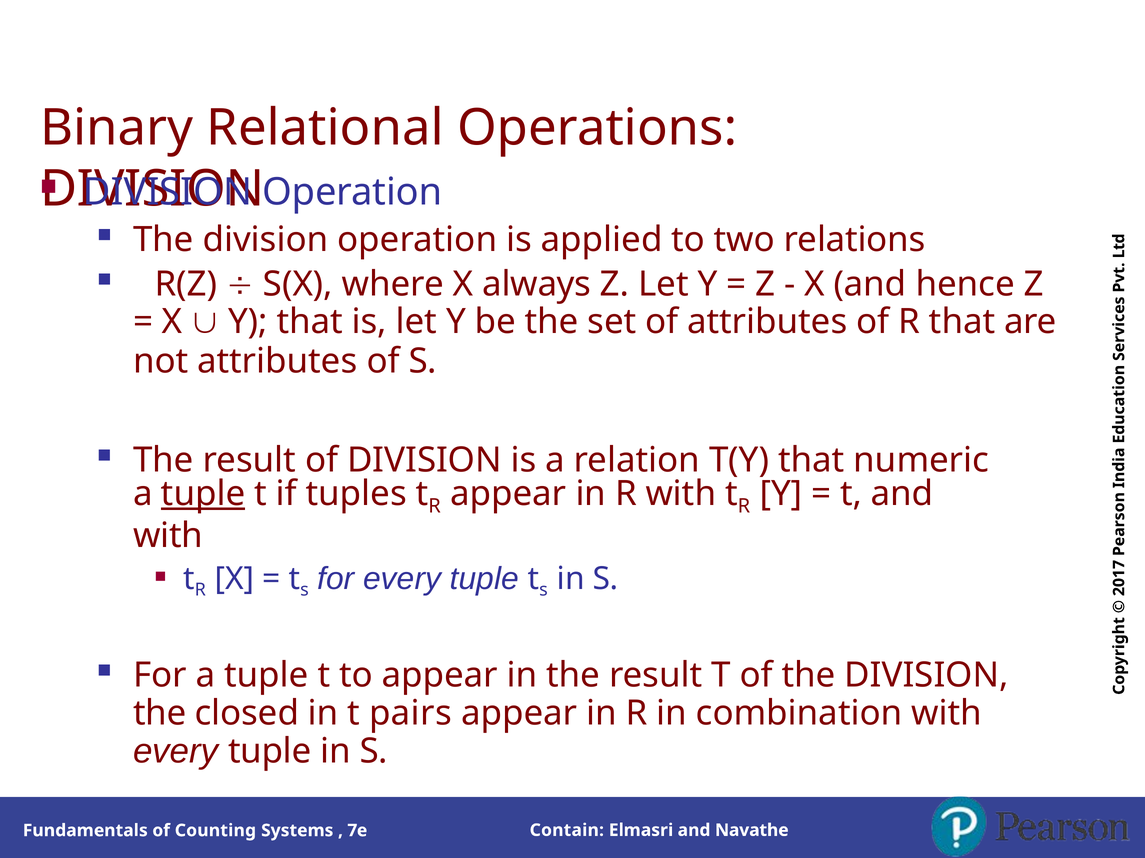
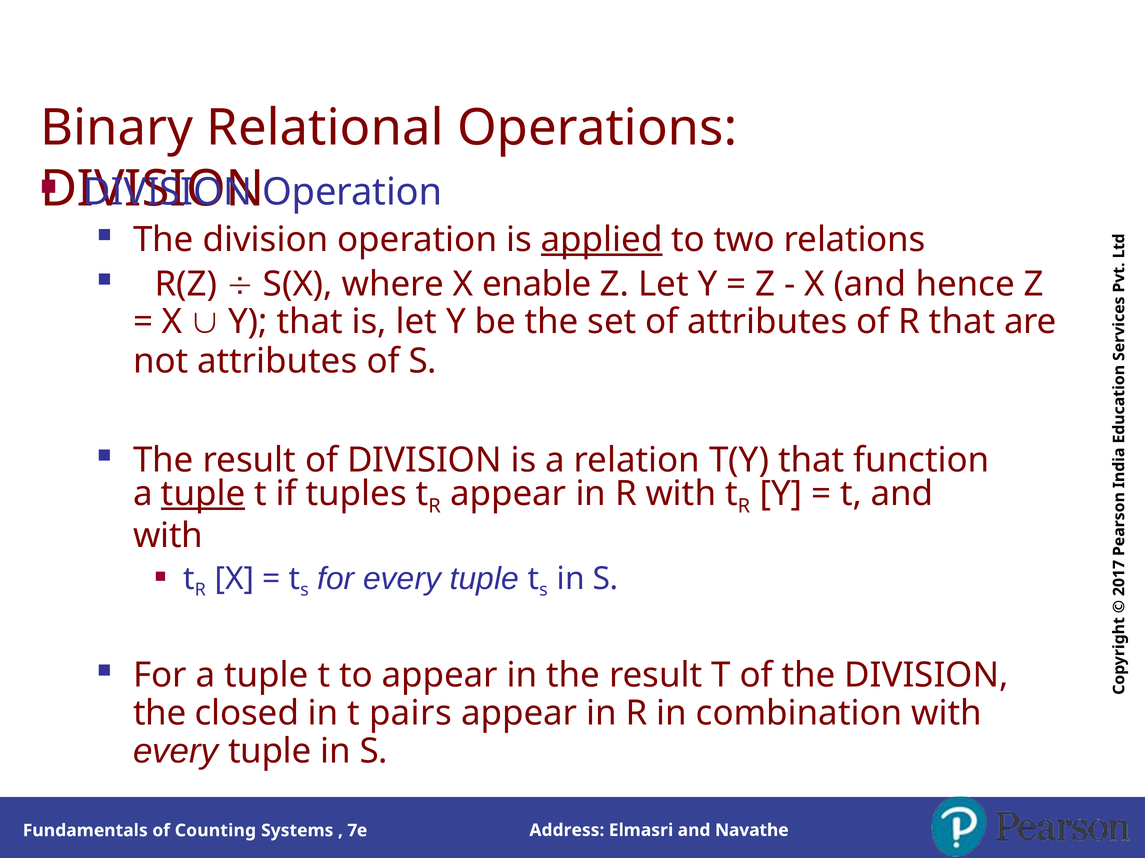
applied underline: none -> present
always: always -> enable
numeric: numeric -> function
Contain: Contain -> Address
